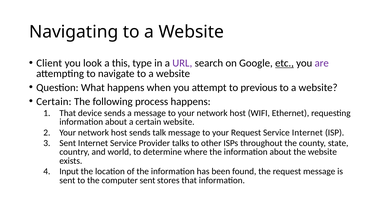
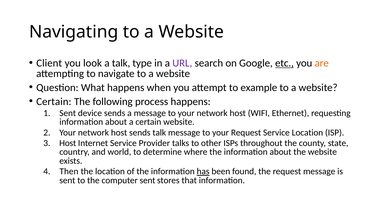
a this: this -> talk
are colour: purple -> orange
previous: previous -> example
That at (68, 113): That -> Sent
Service Internet: Internet -> Location
Sent at (68, 143): Sent -> Host
Input: Input -> Then
has underline: none -> present
